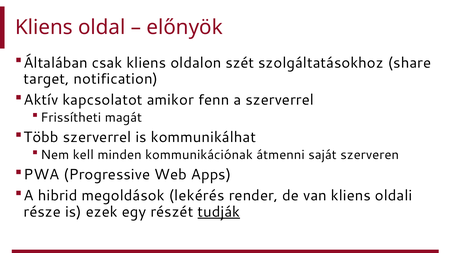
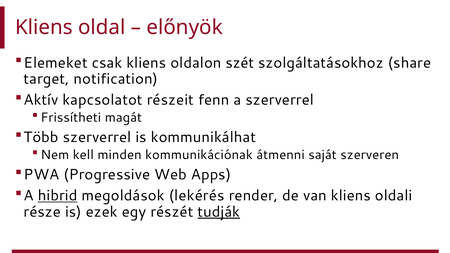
Általában: Általában -> Elemeket
amikor: amikor -> részeit
hibrid underline: none -> present
